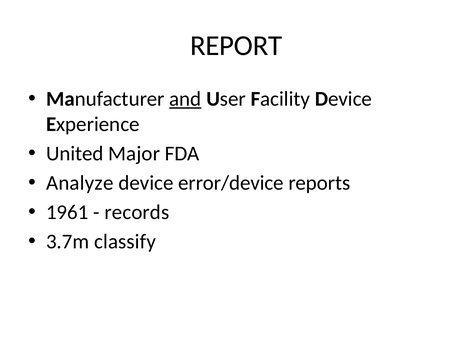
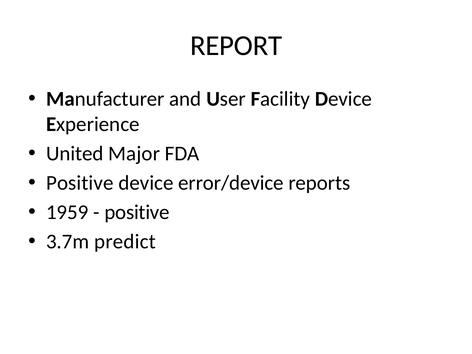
and underline: present -> none
Analyze at (80, 183): Analyze -> Positive
1961: 1961 -> 1959
records at (137, 212): records -> positive
classify: classify -> predict
